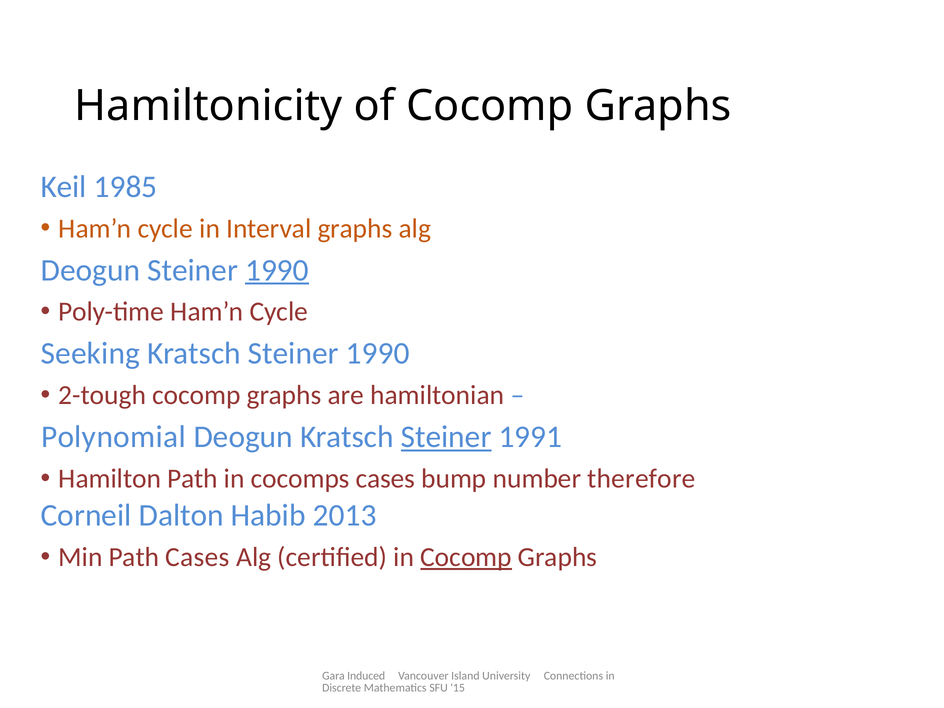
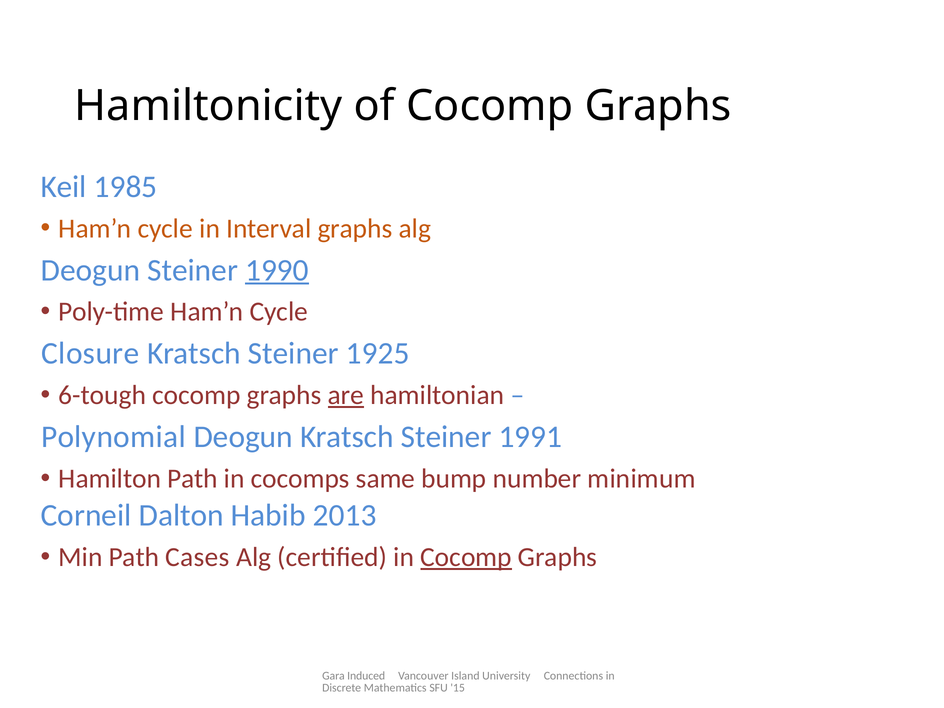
Seeking: Seeking -> Closure
Kratsch Steiner 1990: 1990 -> 1925
2-tough: 2-tough -> 6-tough
are underline: none -> present
Steiner at (446, 437) underline: present -> none
cocomps cases: cases -> same
therefore: therefore -> minimum
